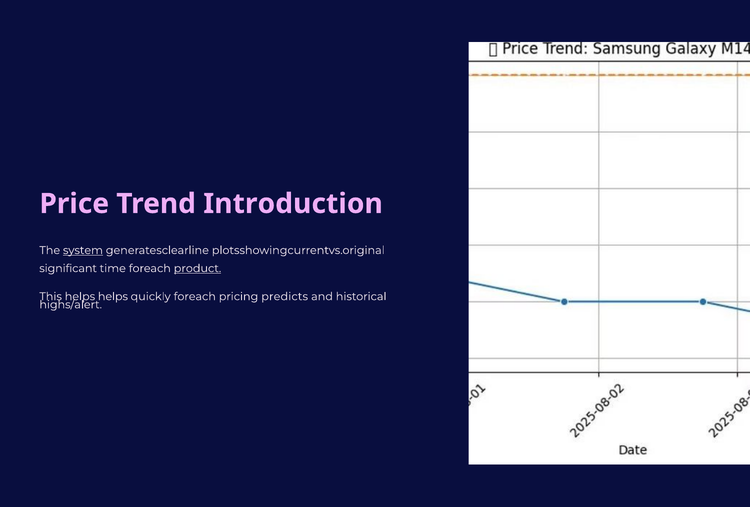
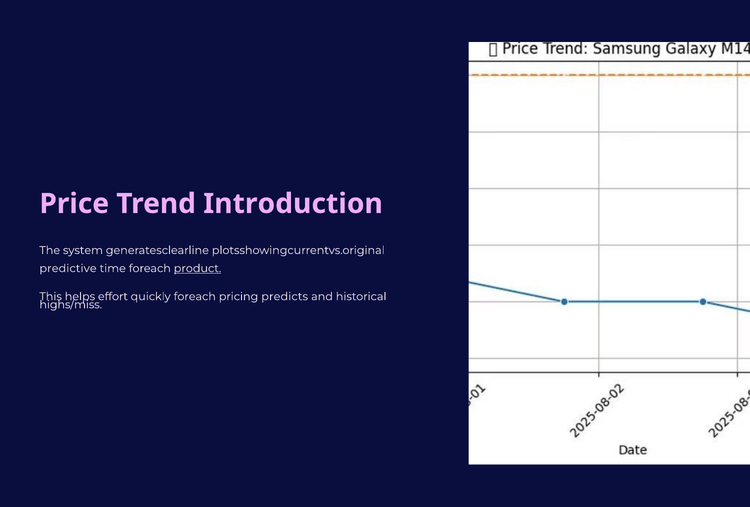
system underline: present -> none
significant: significant -> predictive
helps helps: helps -> effort
highs/alert: highs/alert -> highs/miss
